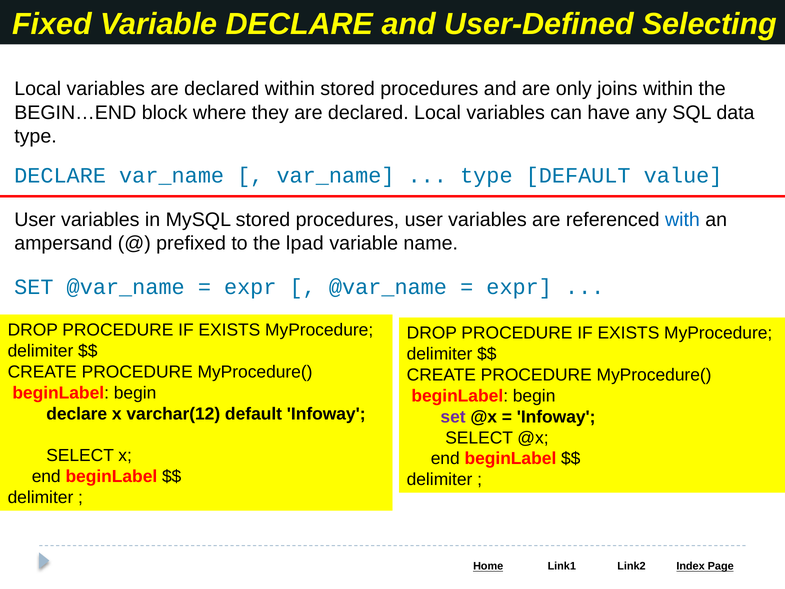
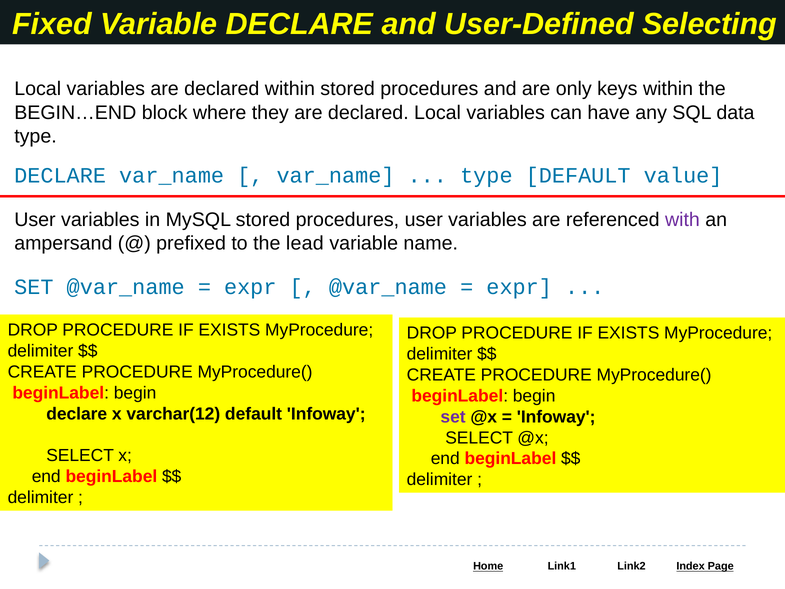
joins: joins -> keys
with colour: blue -> purple
lpad: lpad -> lead
